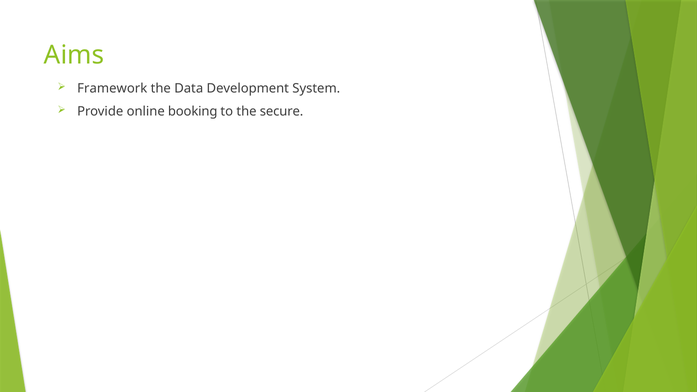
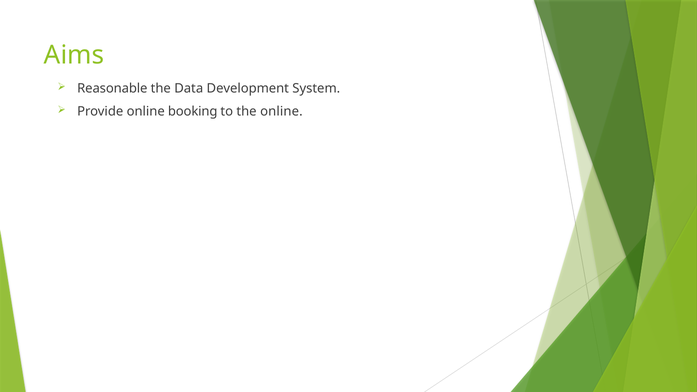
Framework: Framework -> Reasonable
the secure: secure -> online
